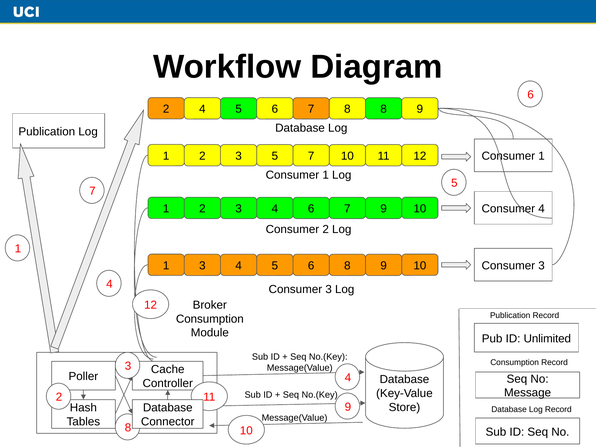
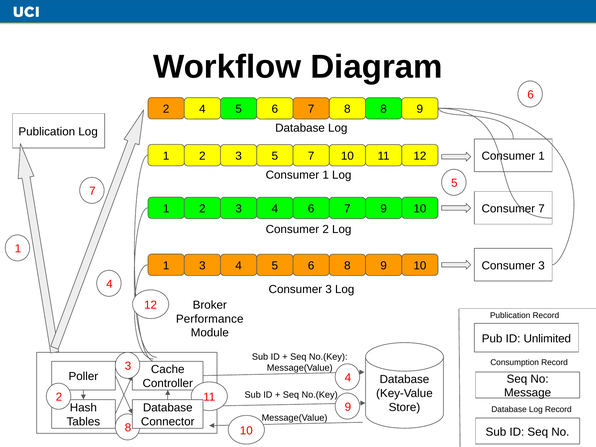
Consumer 4: 4 -> 7
Consumption at (210, 319): Consumption -> Performance
